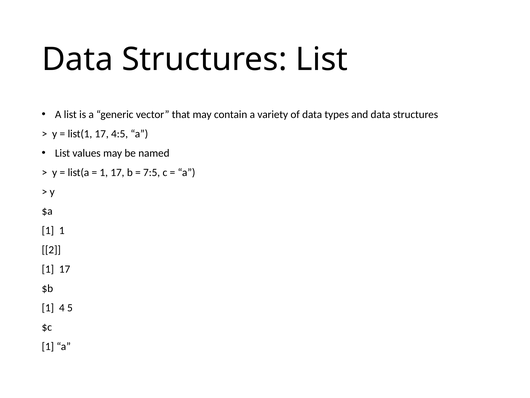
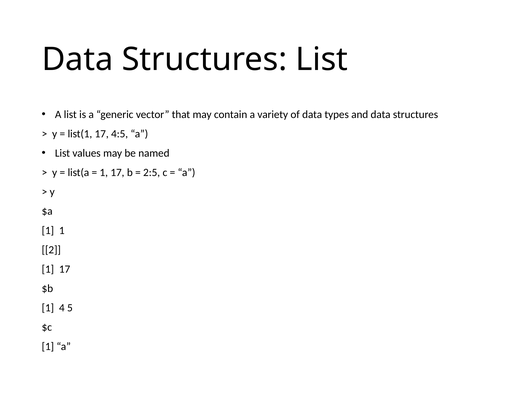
7:5: 7:5 -> 2:5
